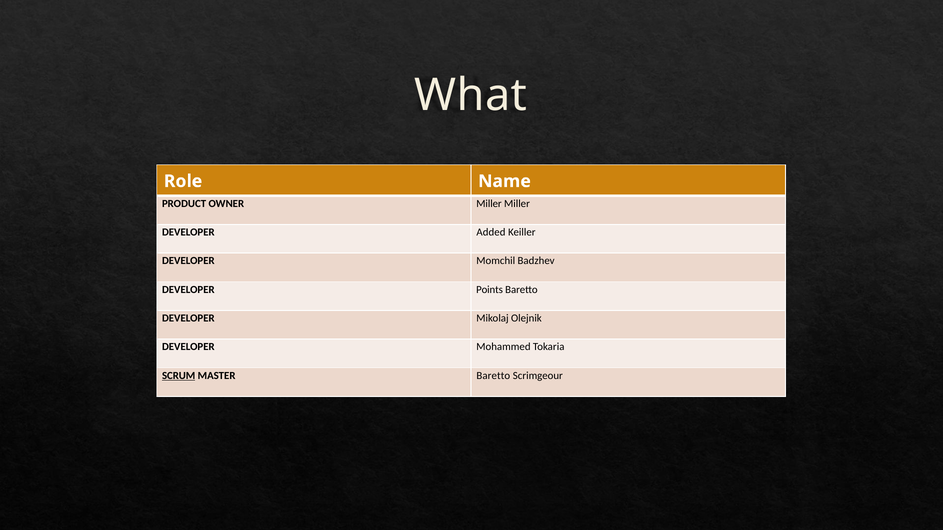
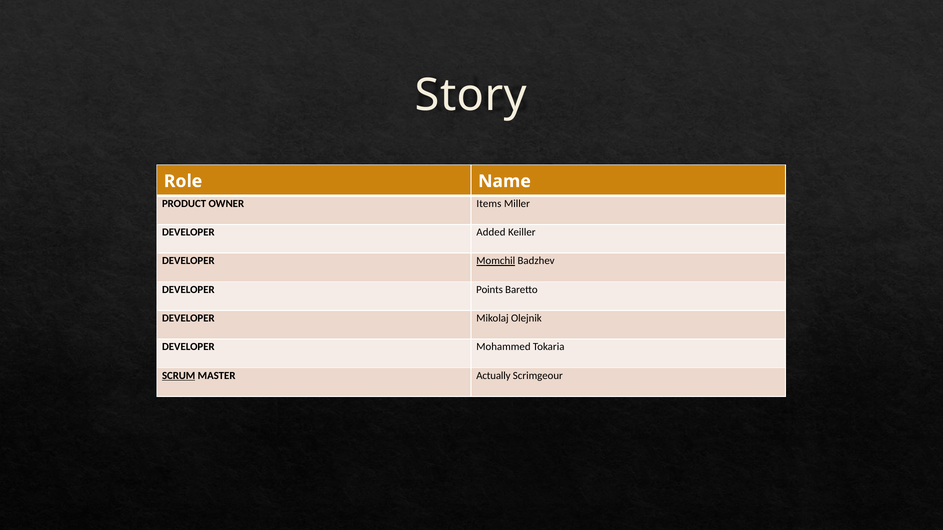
What: What -> Story
OWNER Miller: Miller -> Items
Momchil underline: none -> present
MASTER Baretto: Baretto -> Actually
